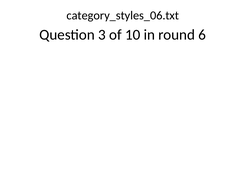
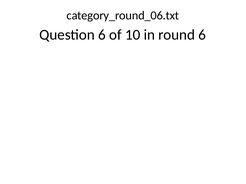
category_styles_06.txt: category_styles_06.txt -> category_round_06.txt
Question 3: 3 -> 6
